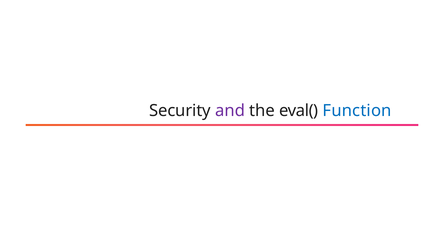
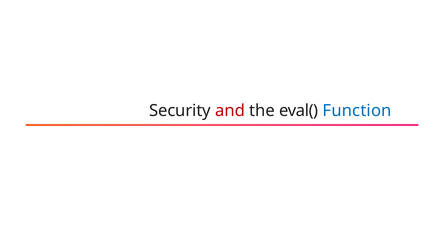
and colour: purple -> red
